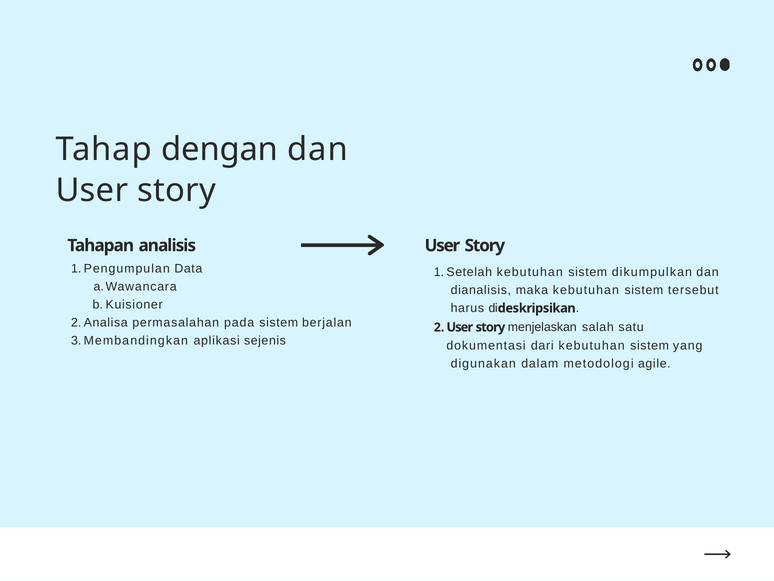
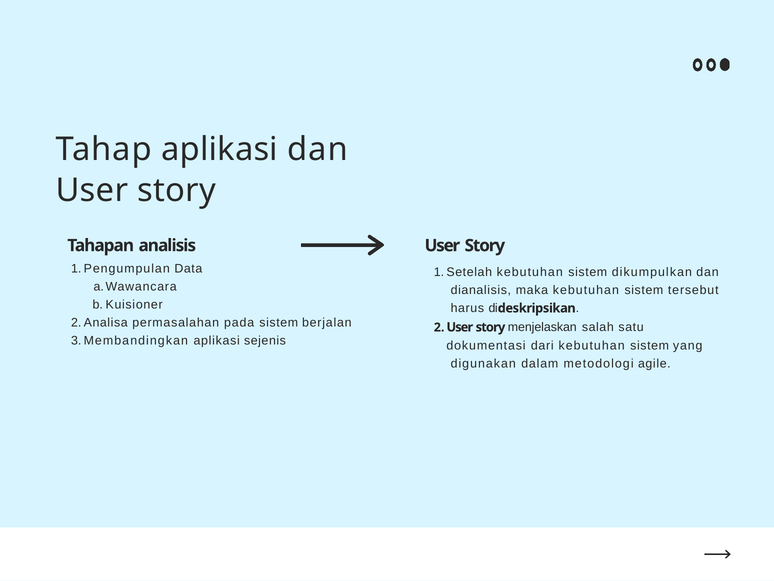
Tahap dengan: dengan -> aplikasi
